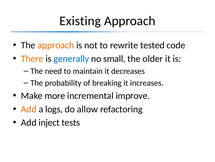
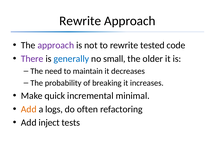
Existing at (80, 21): Existing -> Rewrite
approach at (56, 45) colour: orange -> purple
There colour: orange -> purple
more: more -> quick
improve: improve -> minimal
allow: allow -> often
